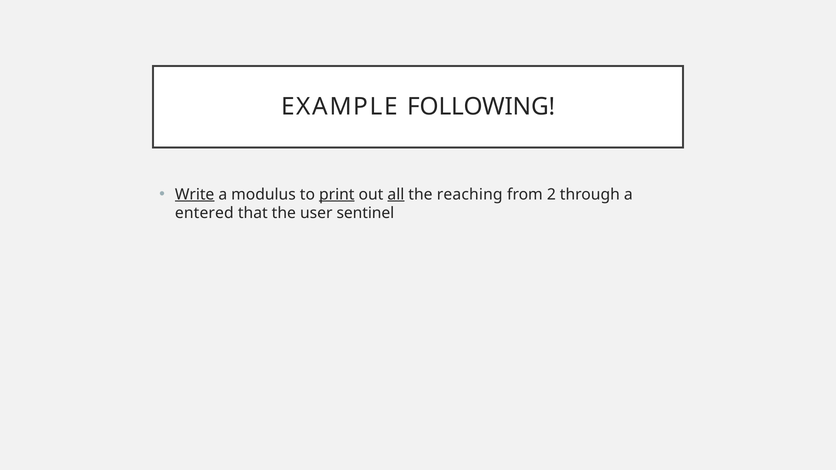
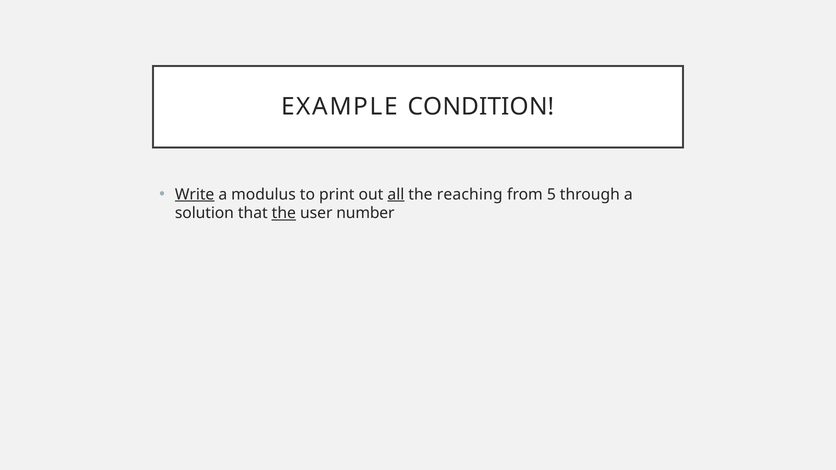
FOLLOWING: FOLLOWING -> CONDITION
print underline: present -> none
2: 2 -> 5
entered: entered -> solution
the at (284, 213) underline: none -> present
sentinel: sentinel -> number
